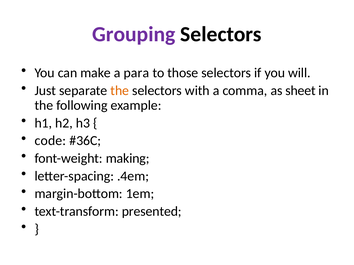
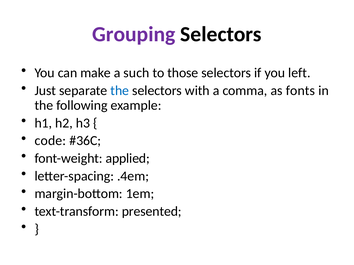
para: para -> such
will: will -> left
the at (120, 91) colour: orange -> blue
sheet: sheet -> fonts
making: making -> applied
